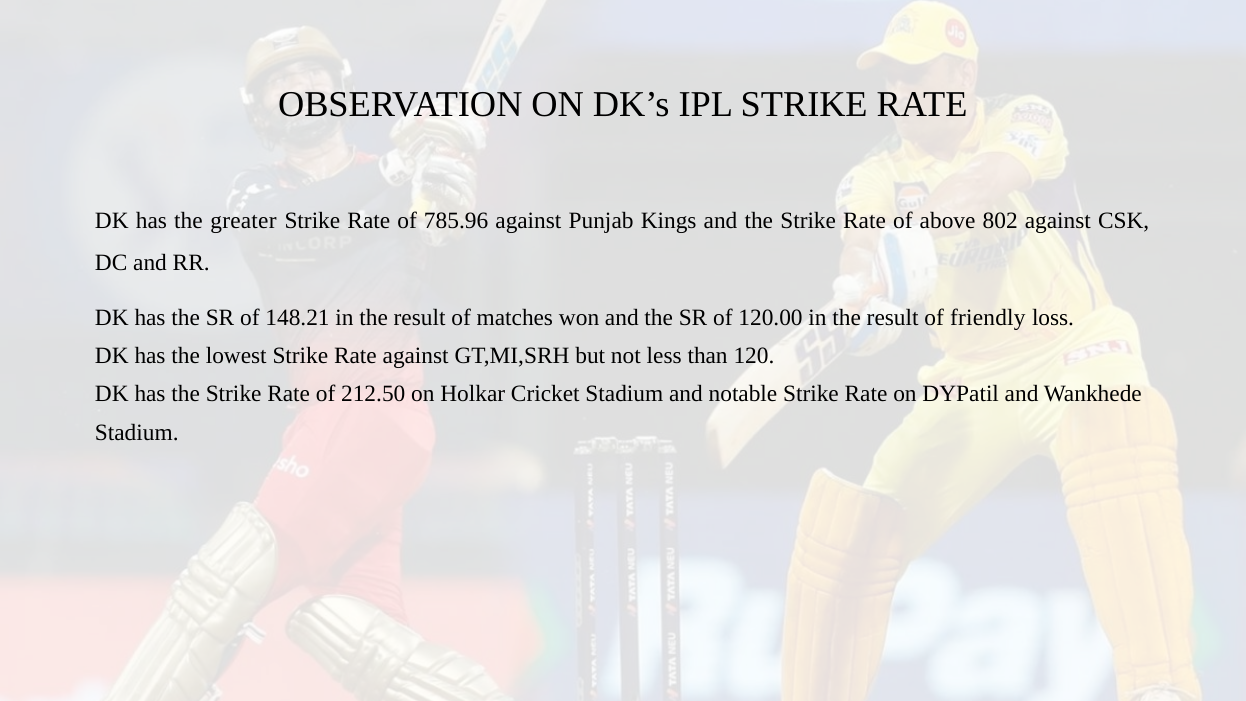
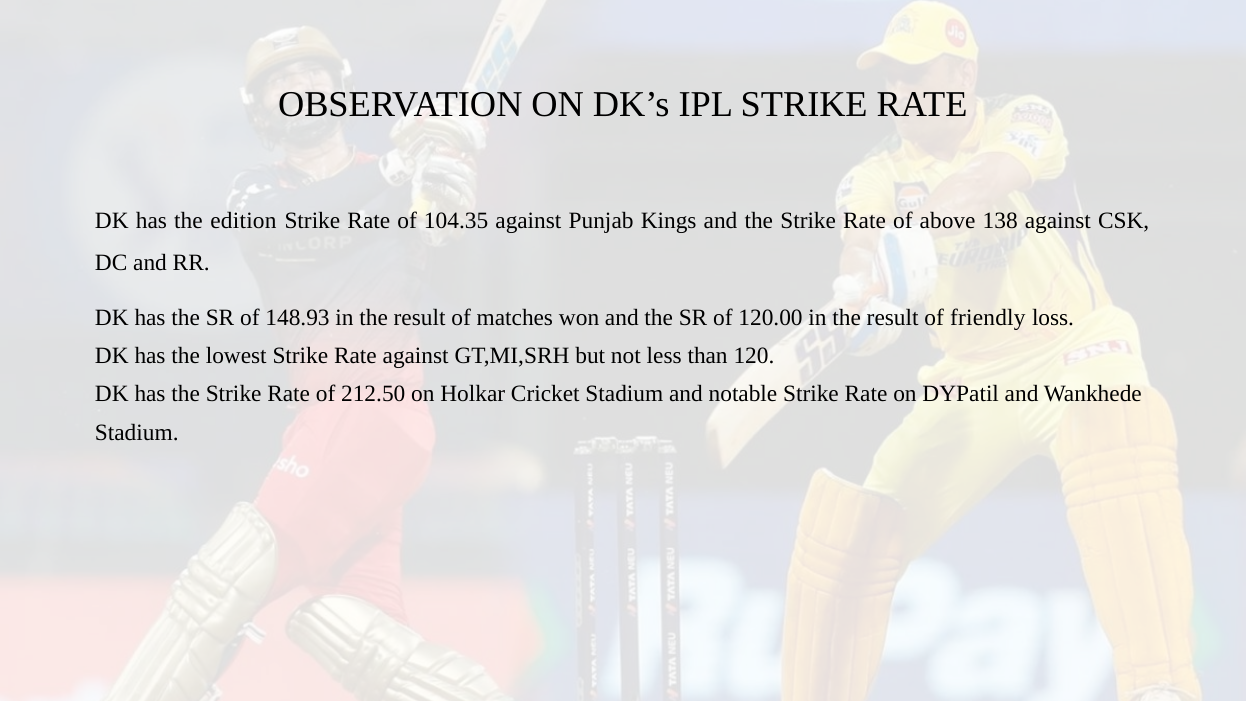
greater: greater -> edition
785.96: 785.96 -> 104.35
802: 802 -> 138
148.21: 148.21 -> 148.93
